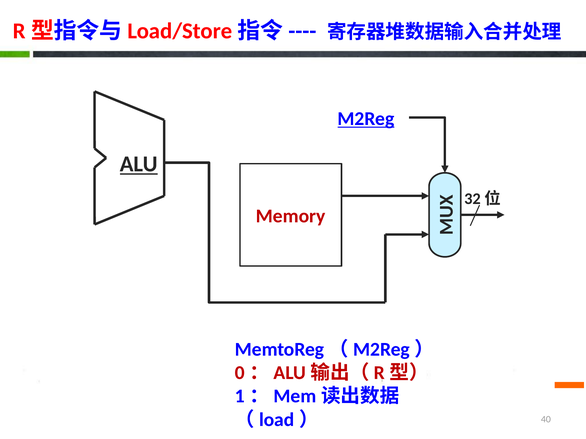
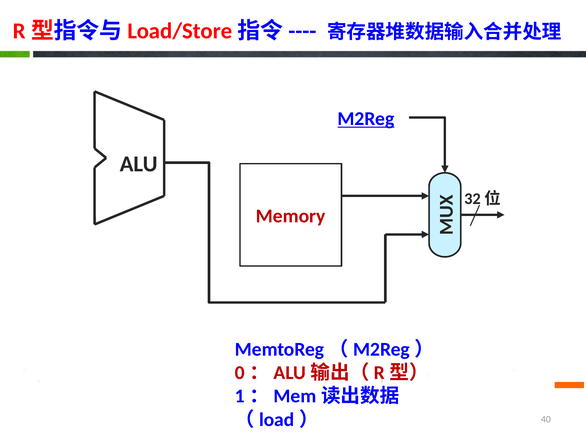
ALU underline: present -> none
